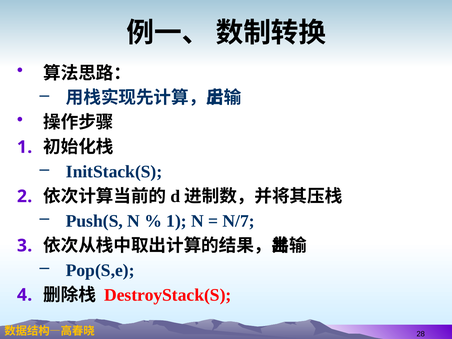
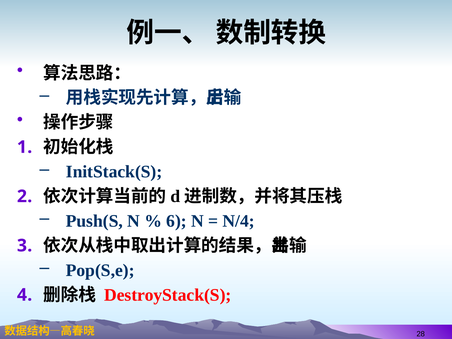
1 at (177, 221): 1 -> 6
N/7: N/7 -> N/4
